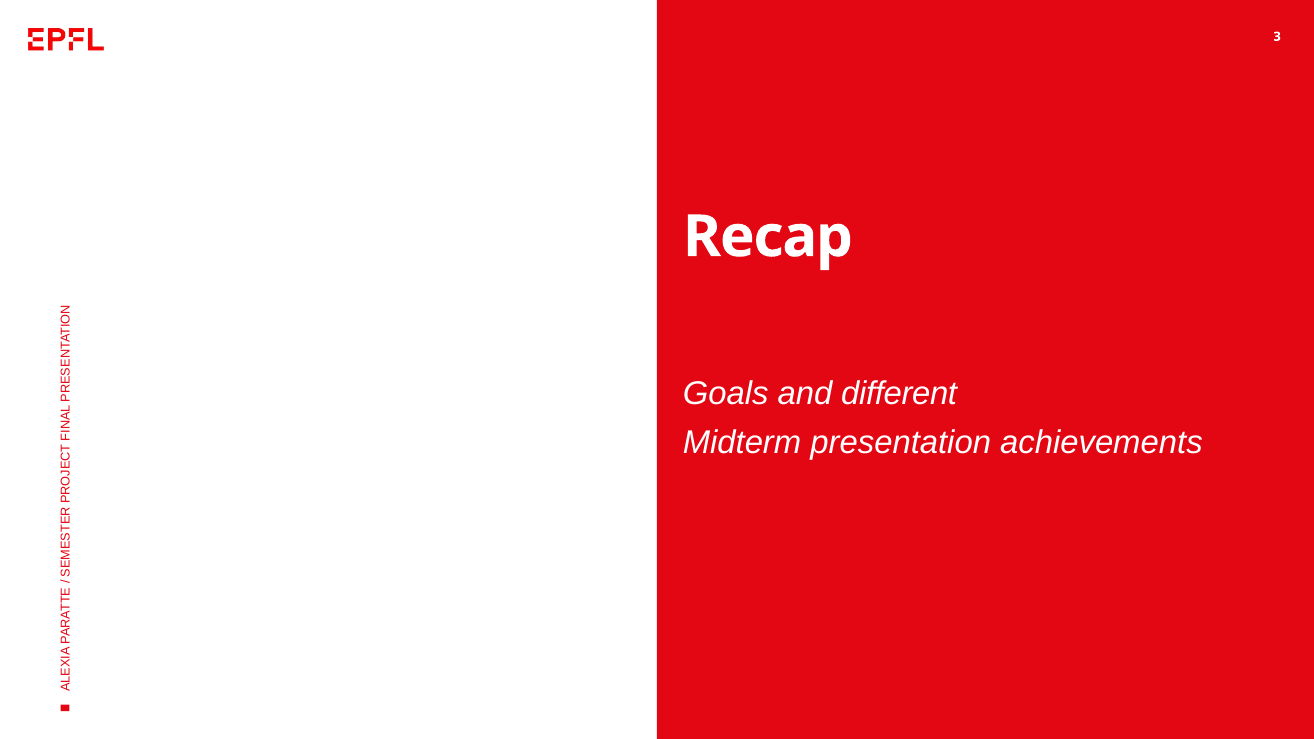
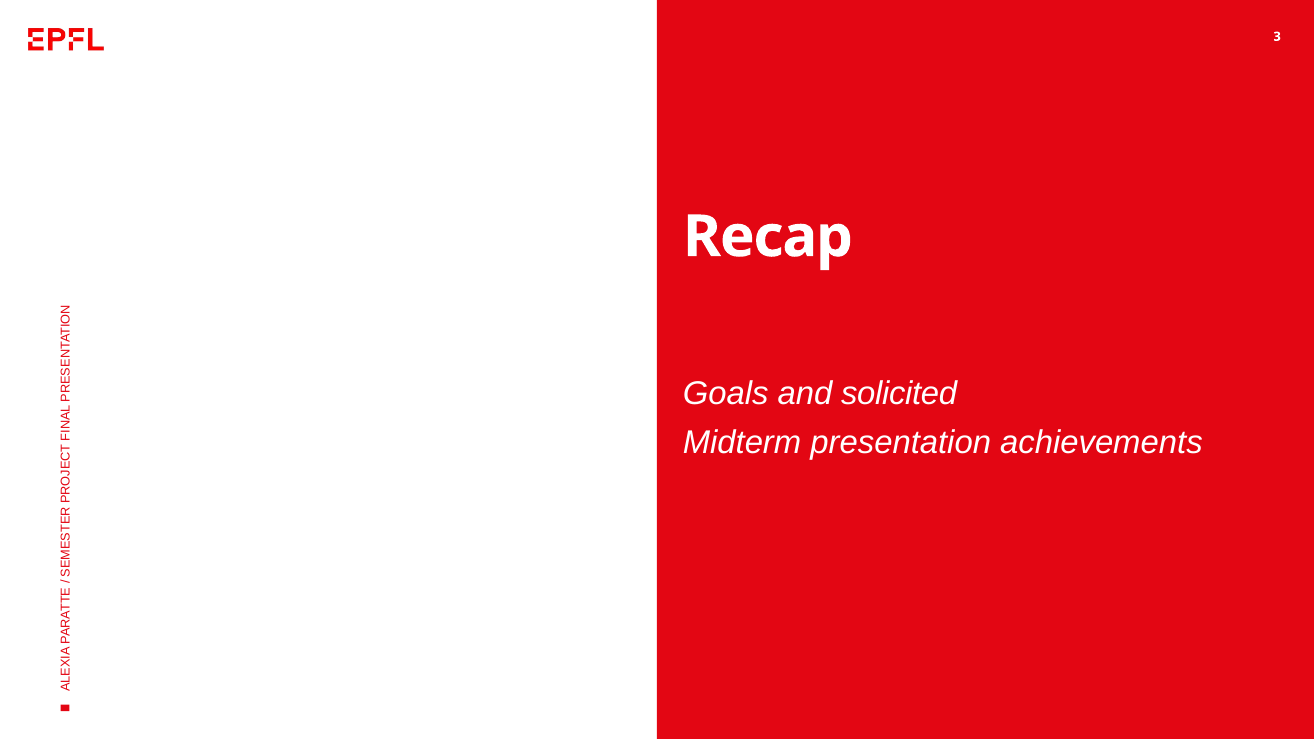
different: different -> solicited
